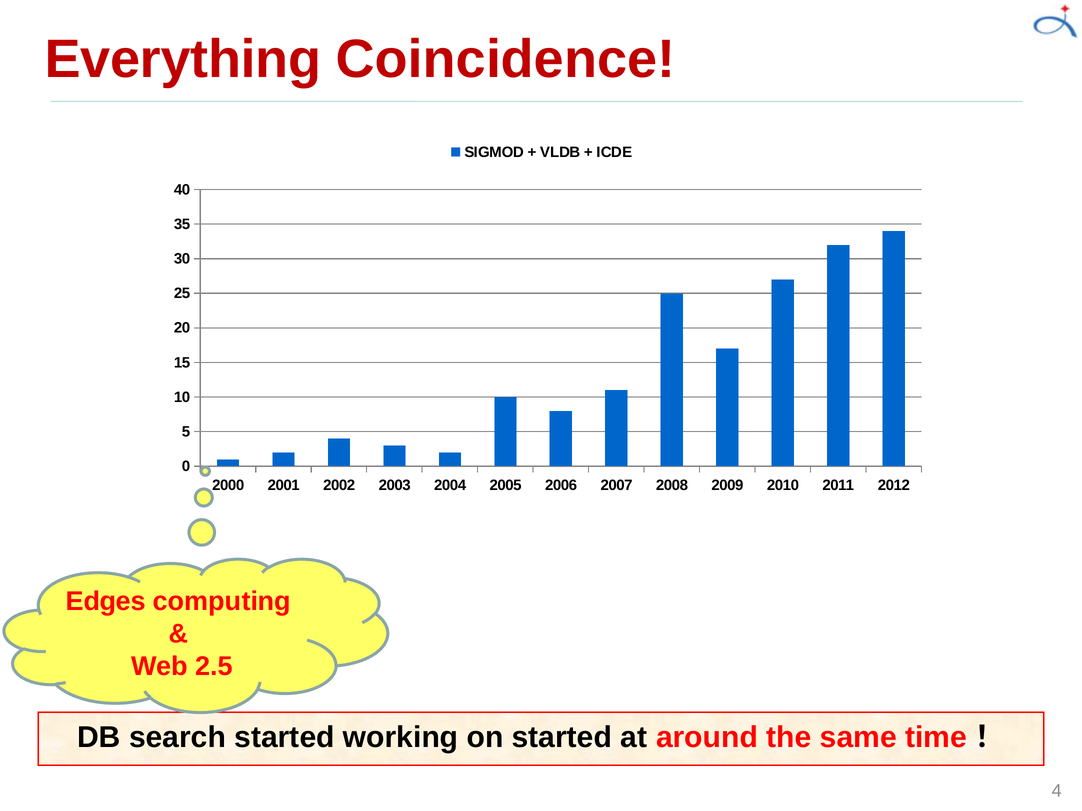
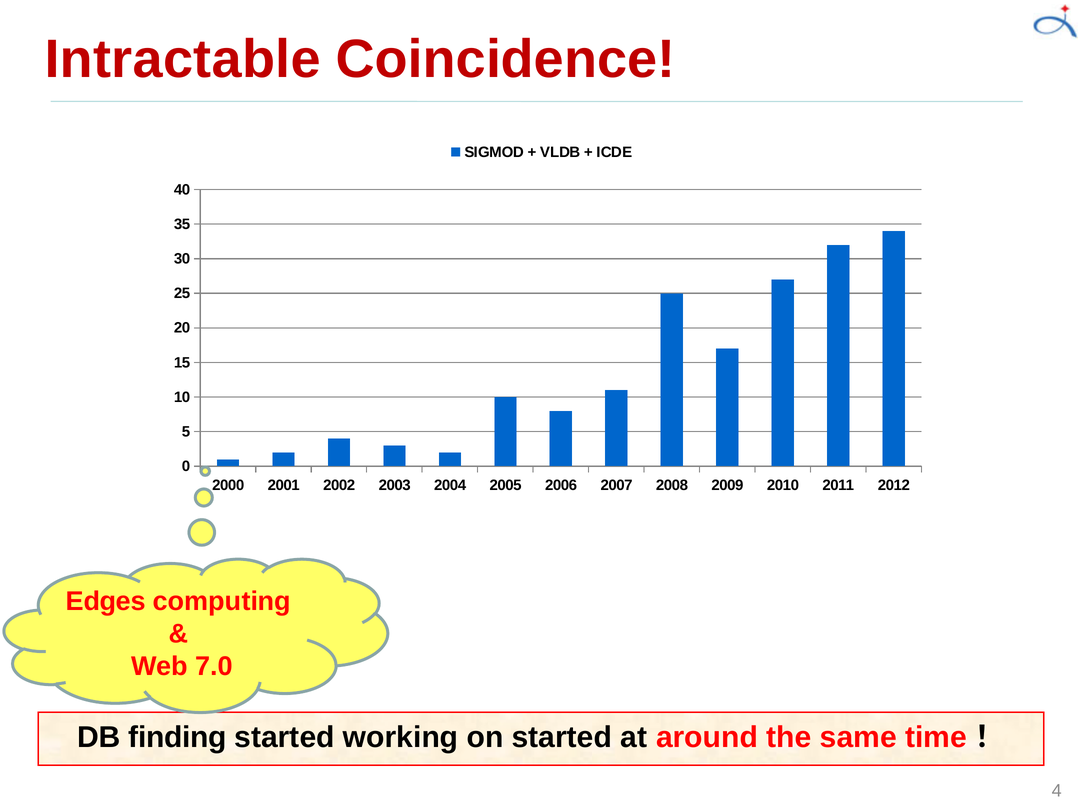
Everything: Everything -> Intractable
2.5: 2.5 -> 7.0
search: search -> finding
